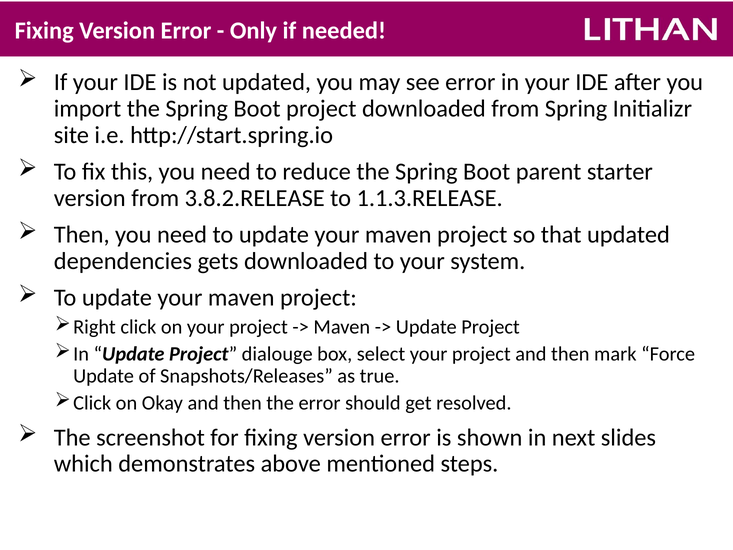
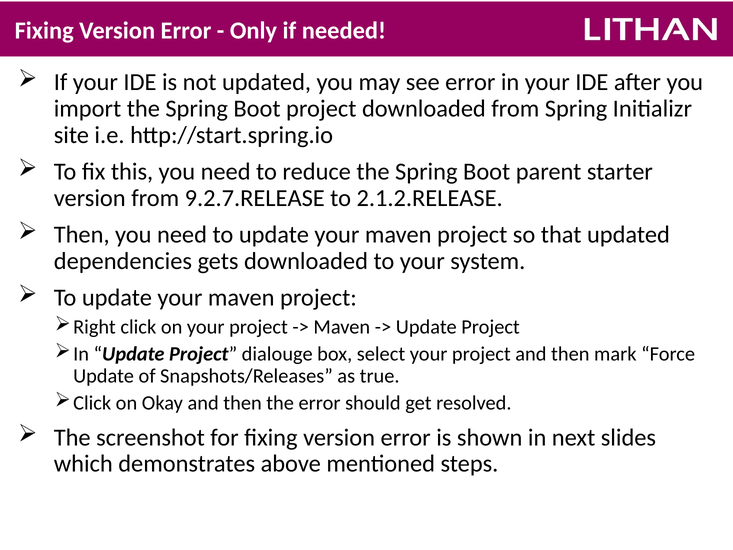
3.8.2.RELEASE: 3.8.2.RELEASE -> 9.2.7.RELEASE
1.1.3.RELEASE: 1.1.3.RELEASE -> 2.1.2.RELEASE
